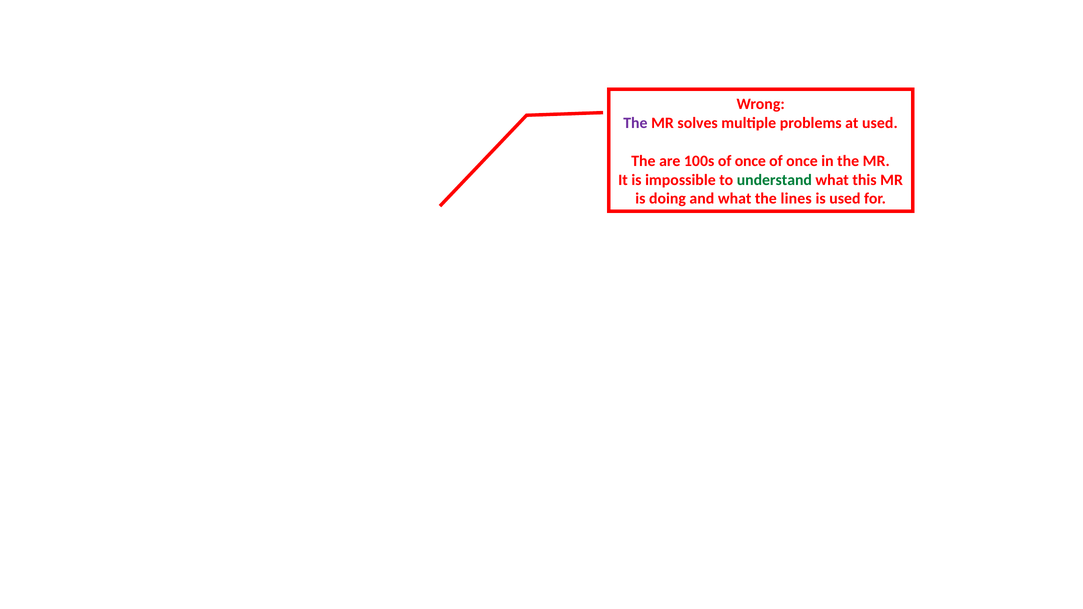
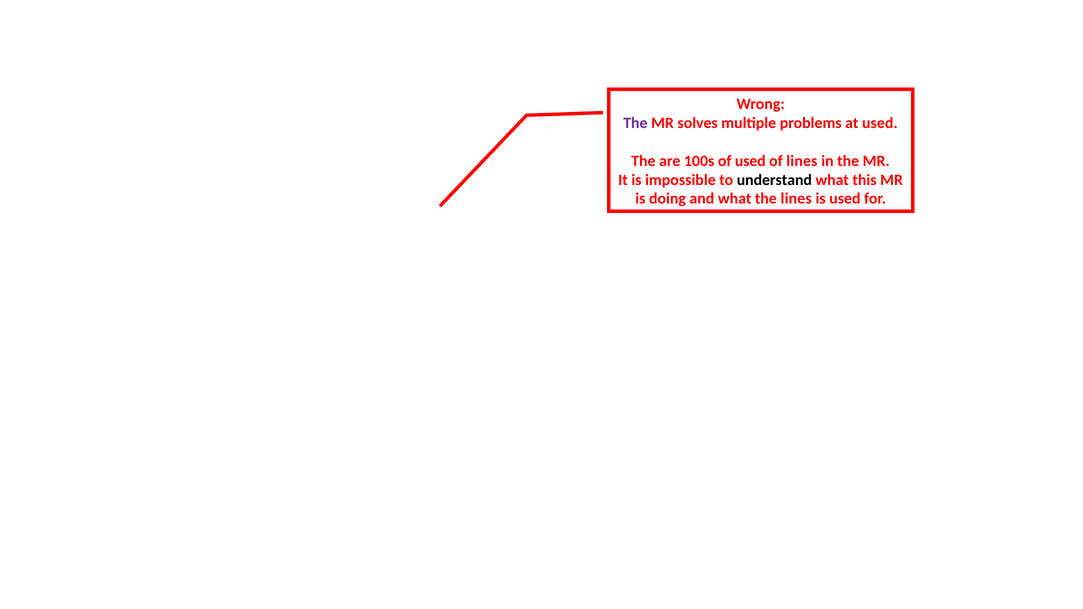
100s of once: once -> used
once at (802, 161): once -> lines
understand colour: green -> black
